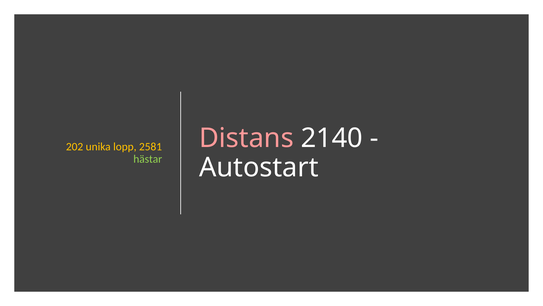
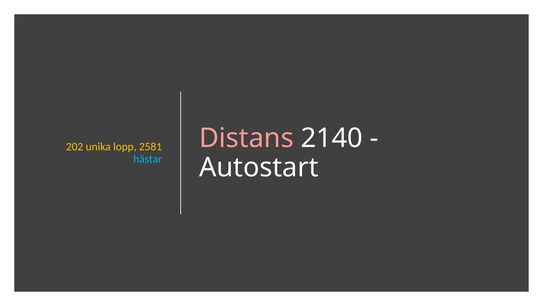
hästar colour: light green -> light blue
